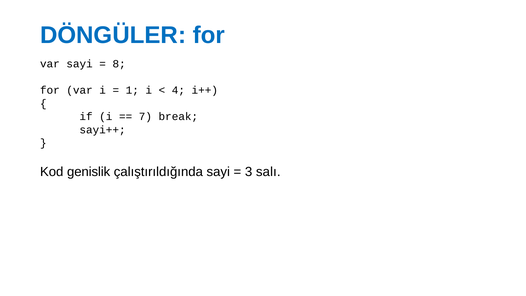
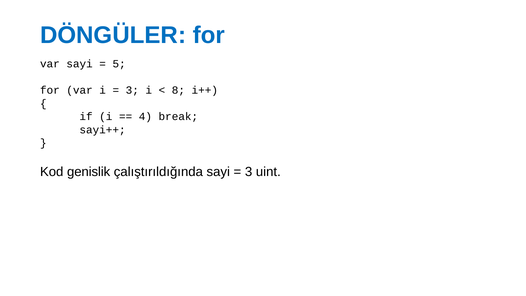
8: 8 -> 5
1 at (132, 90): 1 -> 3
4: 4 -> 8
7: 7 -> 4
salı: salı -> uint
